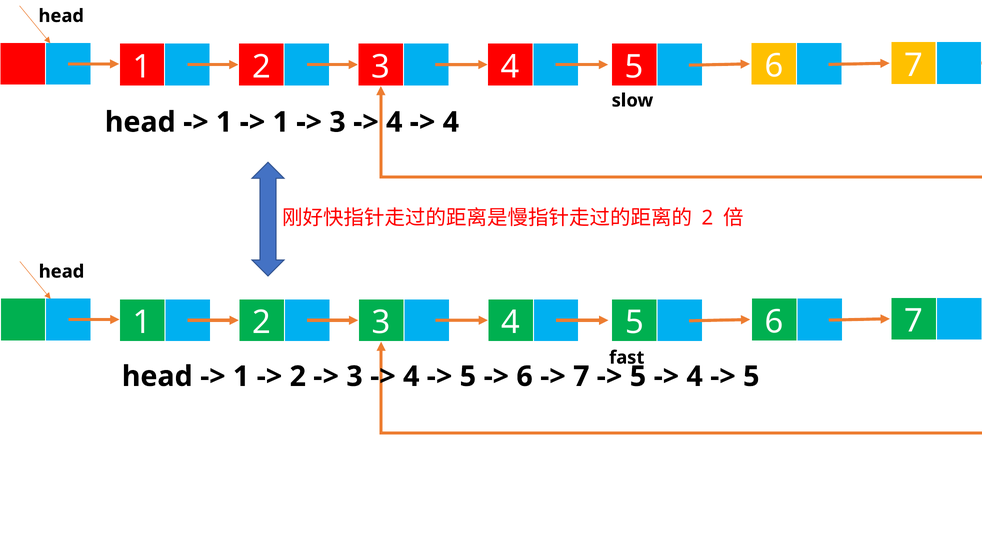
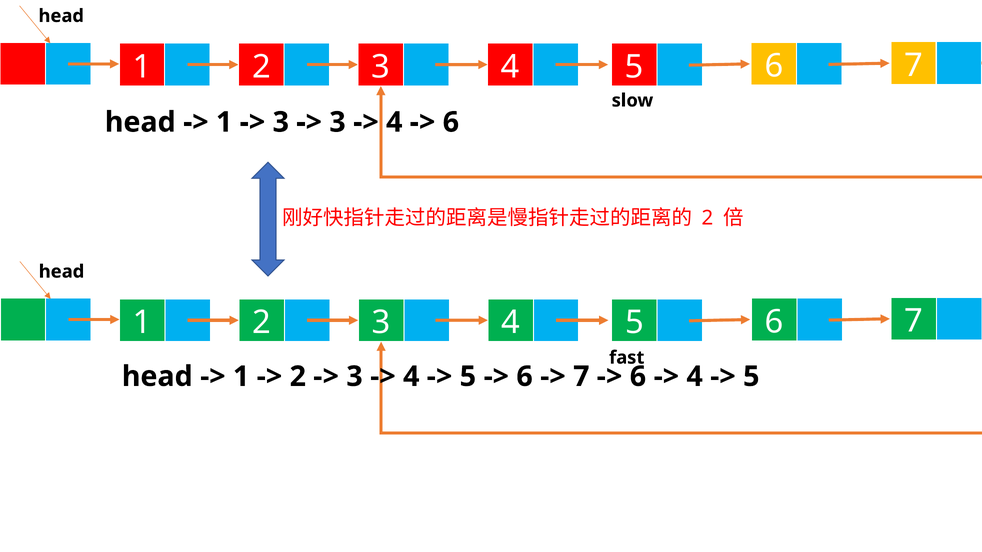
1 at (281, 122): 1 -> 3
4 at (451, 122): 4 -> 6
5 at (638, 377): 5 -> 6
